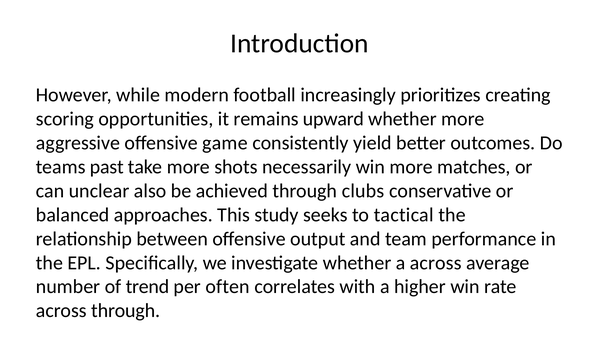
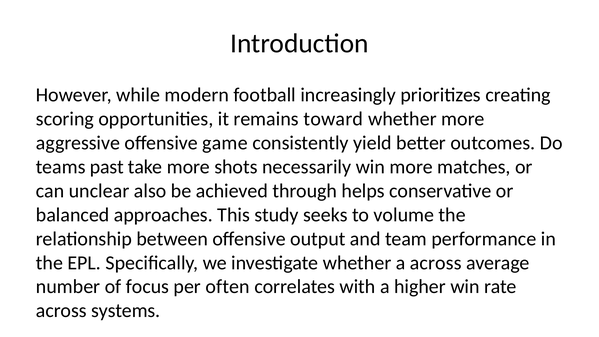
upward: upward -> toward
clubs: clubs -> helps
tactical: tactical -> volume
trend: trend -> focus
across through: through -> systems
